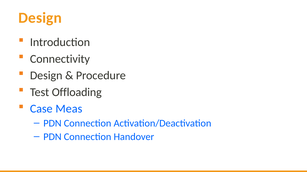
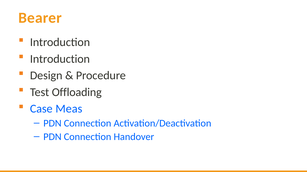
Design at (40, 18): Design -> Bearer
Connectivity at (60, 59): Connectivity -> Introduction
